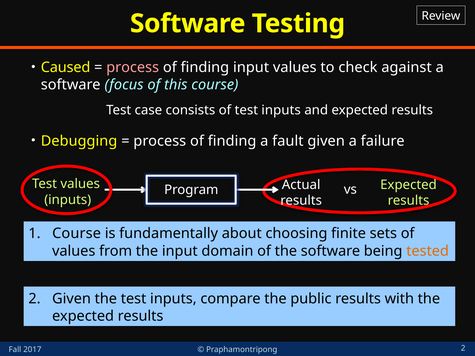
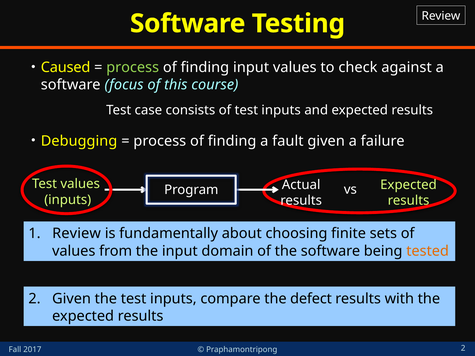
process at (133, 67) colour: pink -> light green
Course at (77, 234): Course -> Review
public: public -> defect
